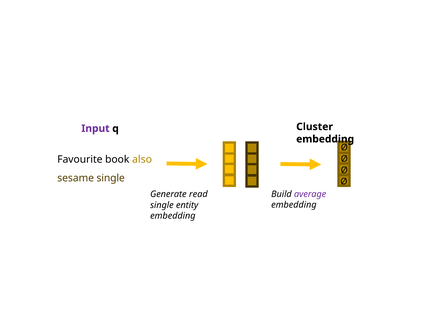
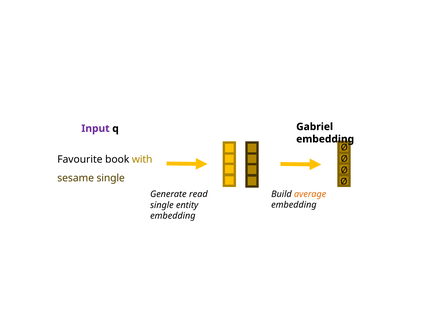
Cluster: Cluster -> Gabriel
also: also -> with
average colour: purple -> orange
